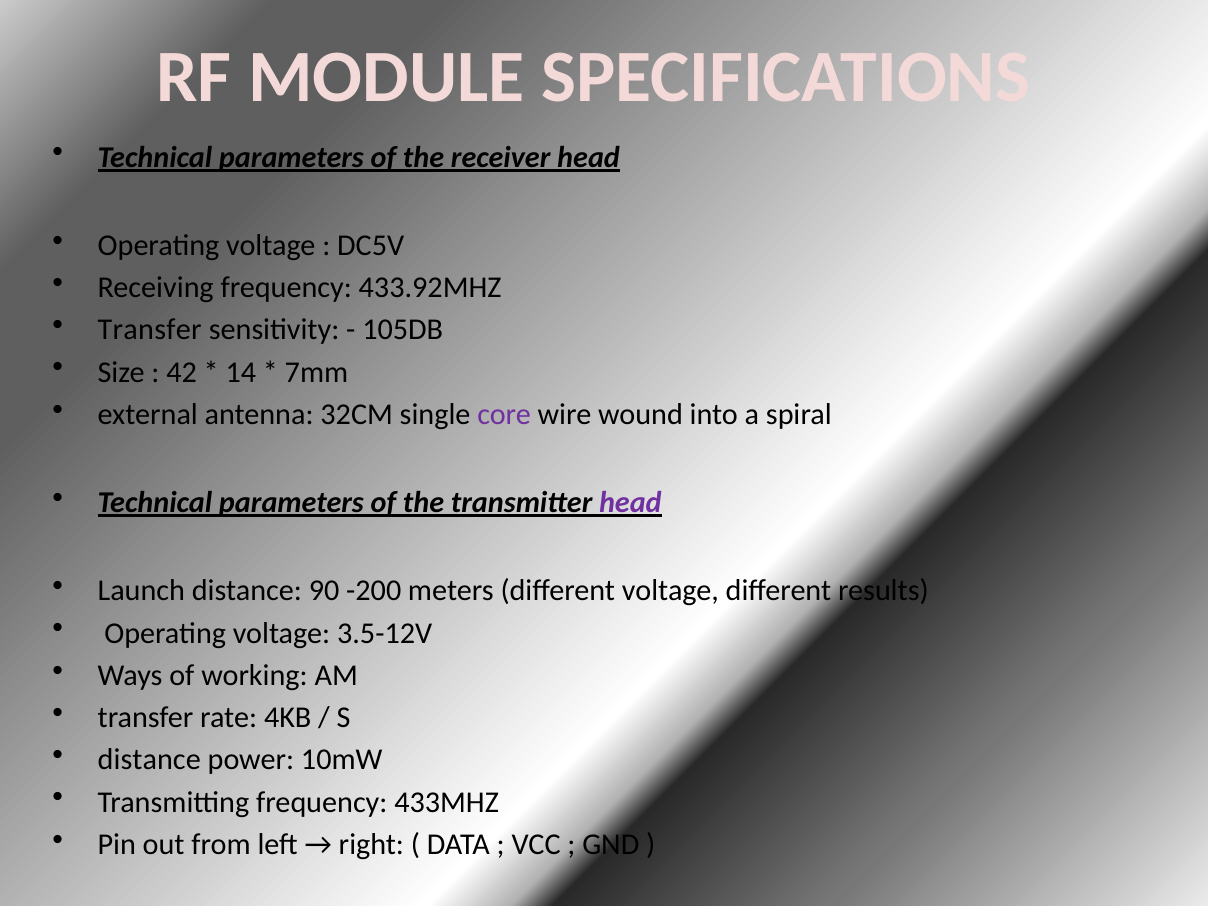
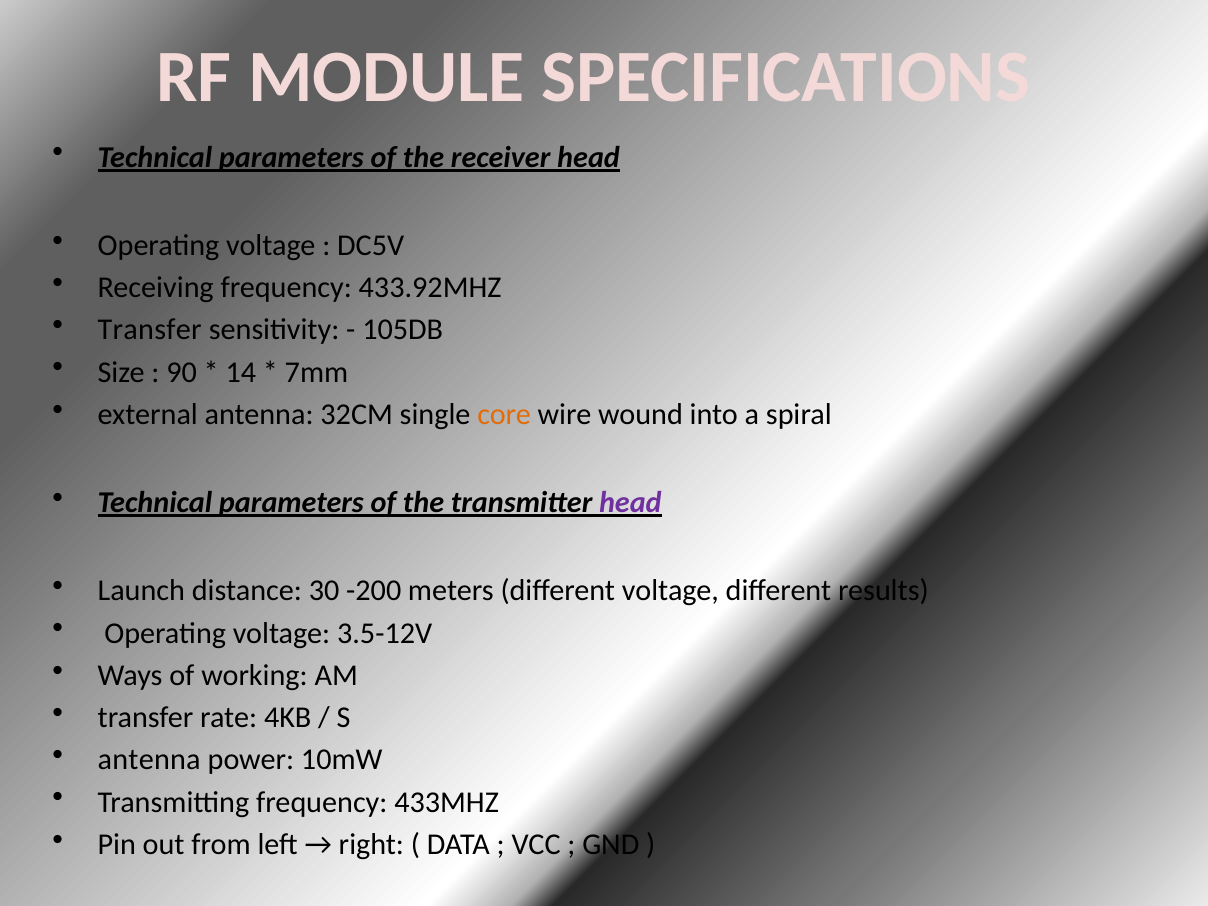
42: 42 -> 90
core colour: purple -> orange
90: 90 -> 30
distance at (149, 760): distance -> antenna
